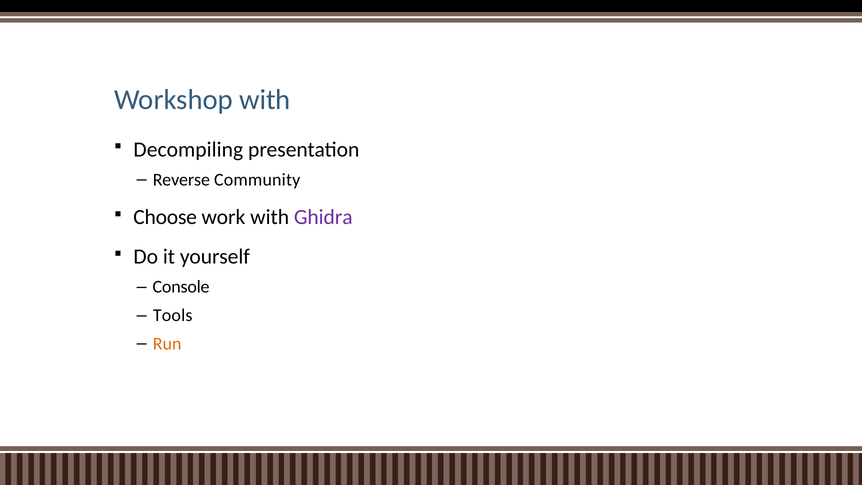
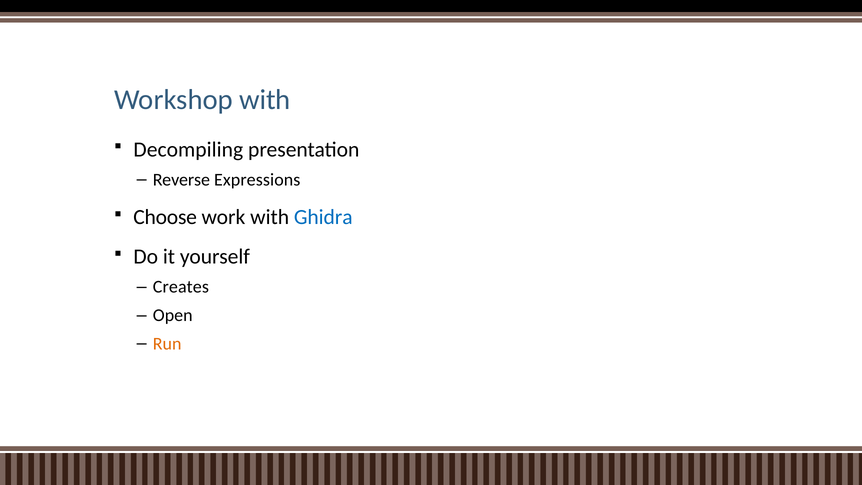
Community: Community -> Expressions
Ghidra colour: purple -> blue
Console: Console -> Creates
Tools: Tools -> Open
